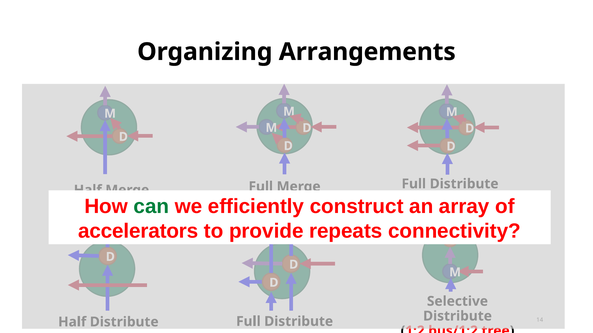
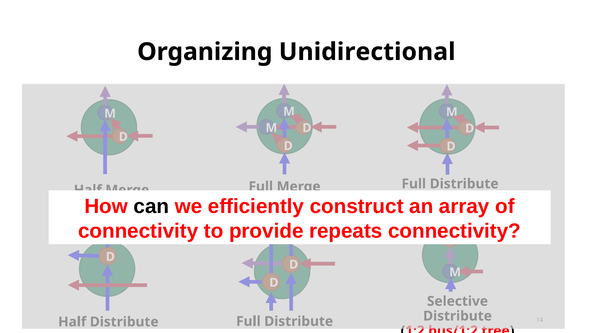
Arrangements: Arrangements -> Unidirectional
can colour: green -> black
accelerators at (138, 231): accelerators -> connectivity
